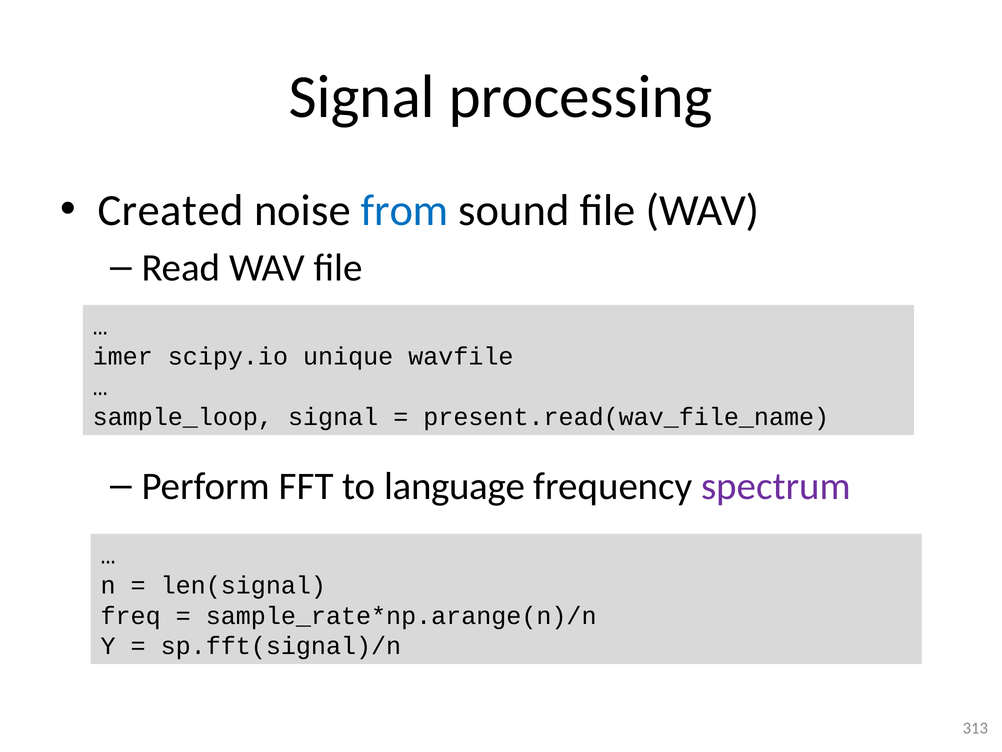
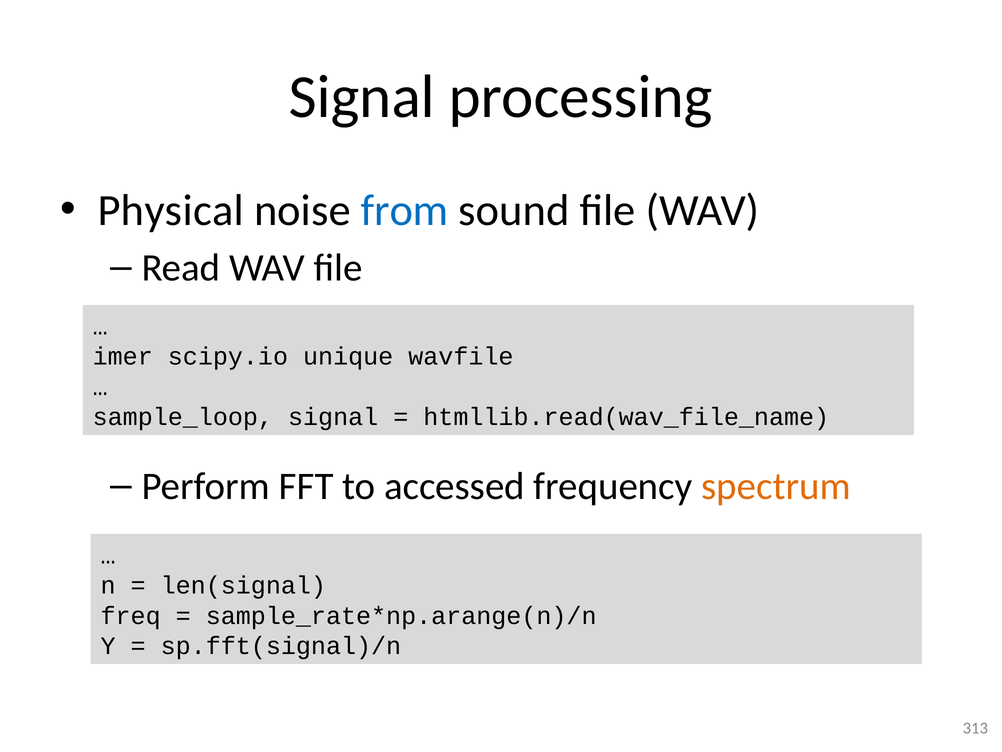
Created: Created -> Physical
present.read(wav_file_name: present.read(wav_file_name -> htmllib.read(wav_file_name
language: language -> accessed
spectrum colour: purple -> orange
